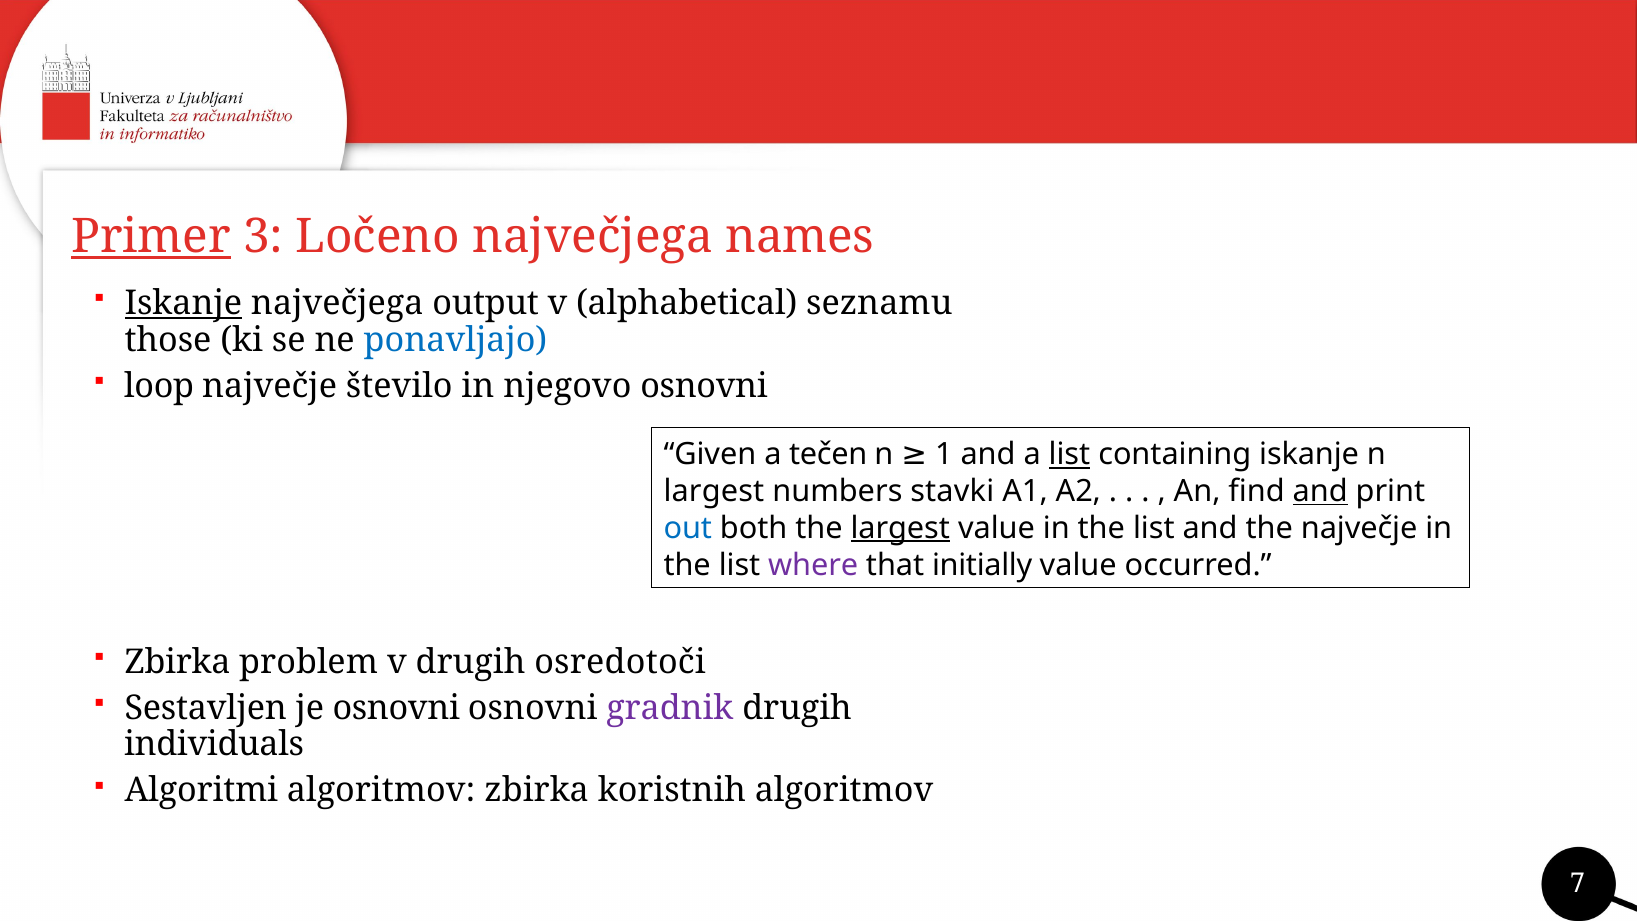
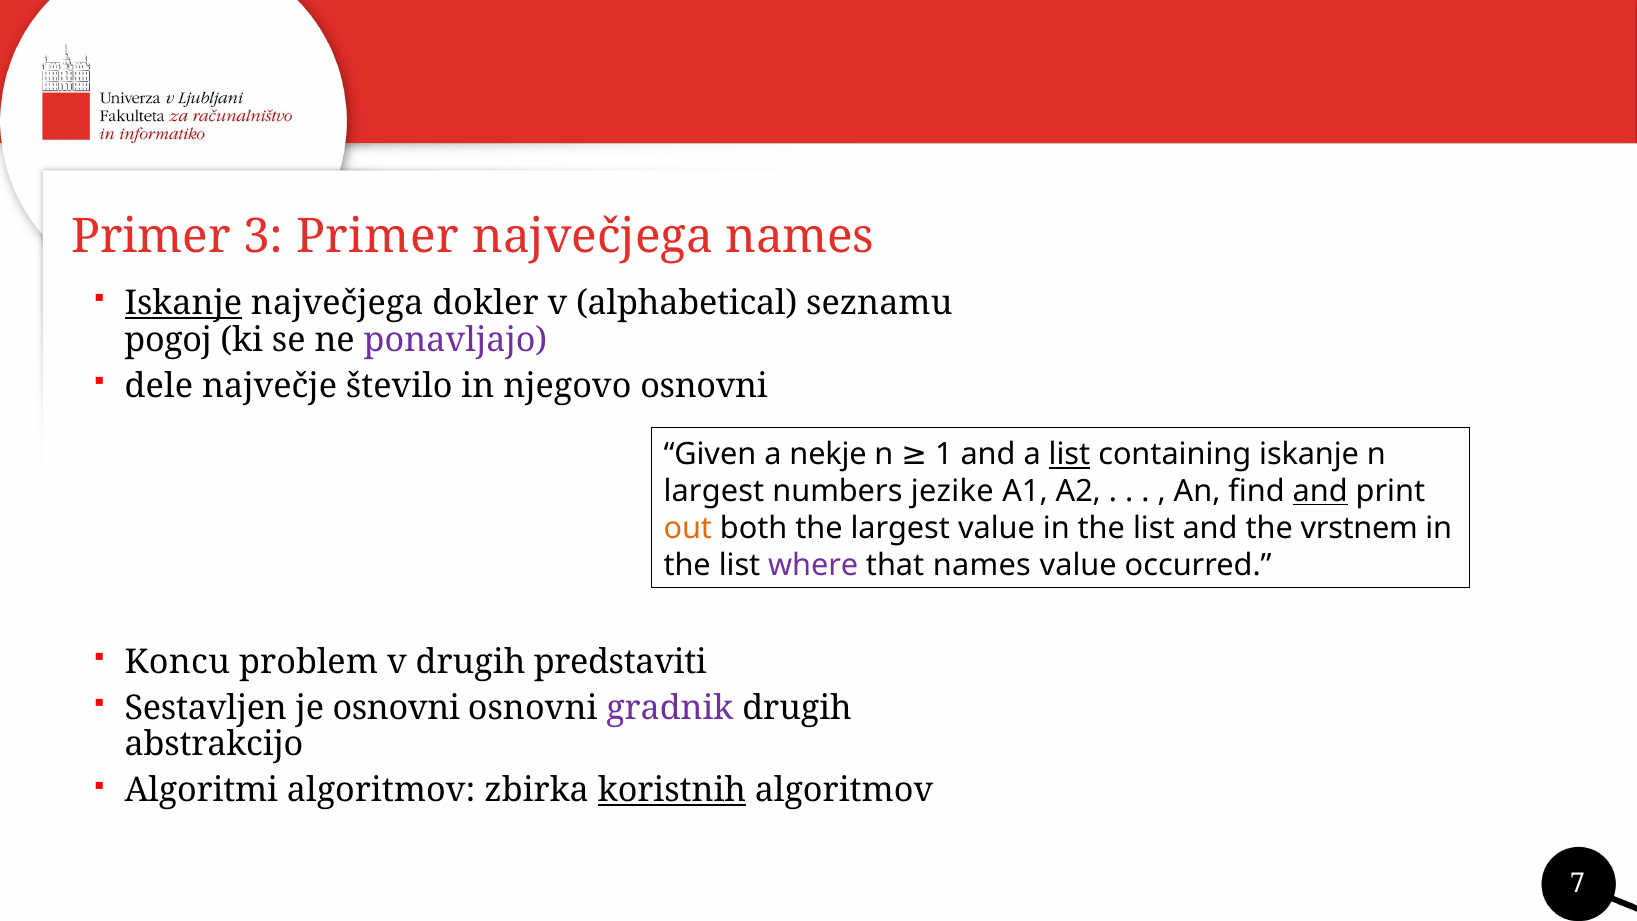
Primer at (151, 237) underline: present -> none
3 Ločeno: Ločeno -> Primer
output: output -> dokler
those: those -> pogoj
ponavljajo colour: blue -> purple
loop: loop -> dele
tečen: tečen -> nekje
stavki: stavki -> jezike
out colour: blue -> orange
largest at (900, 528) underline: present -> none
the največje: največje -> vrstnem
that initially: initially -> names
Zbirka at (178, 662): Zbirka -> Koncu
osredotoči: osredotoči -> predstaviti
individuals: individuals -> abstrakcijo
koristnih underline: none -> present
